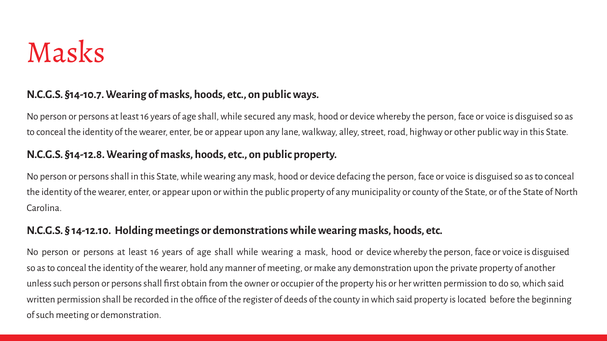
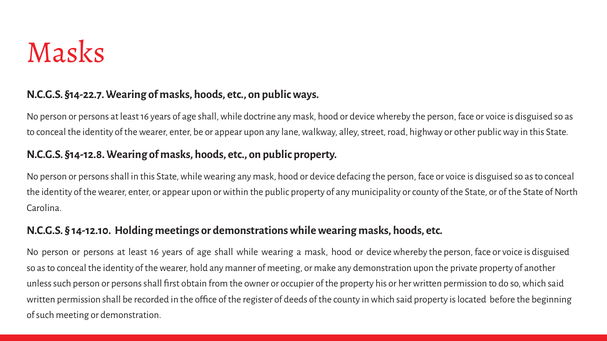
§14-10.7: §14-10.7 -> §14-22.7
secured: secured -> doctrine
